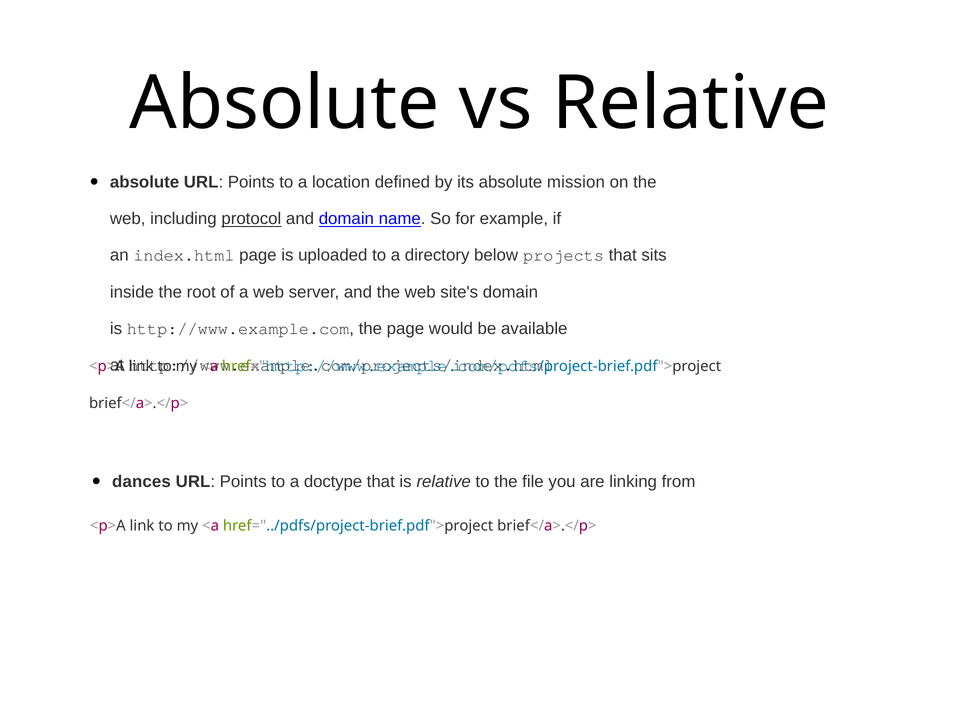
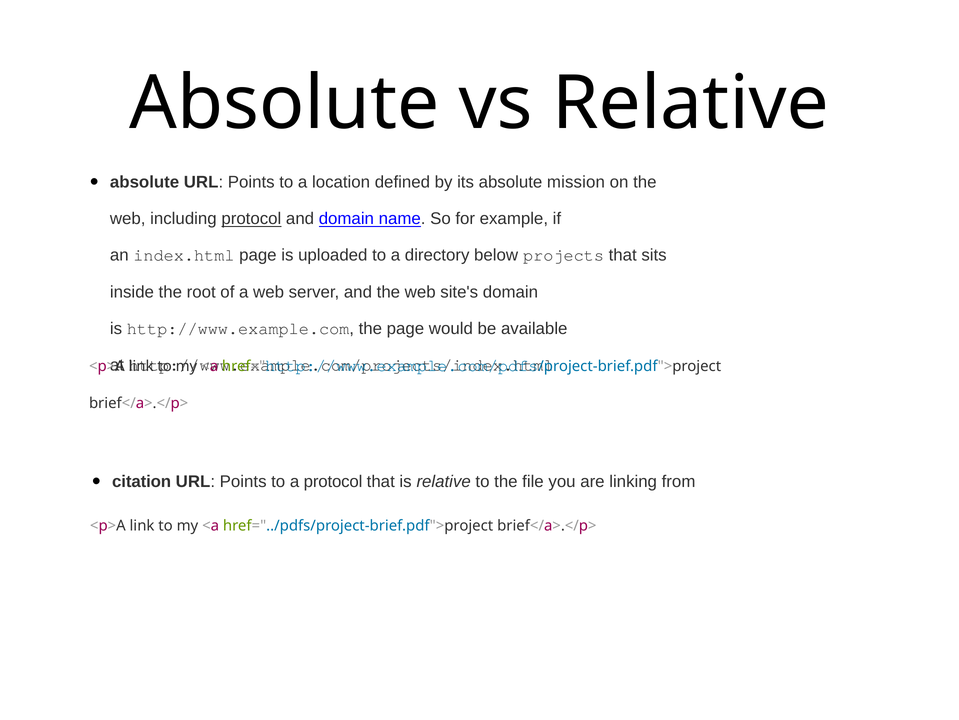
dances: dances -> citation
a doctype: doctype -> protocol
